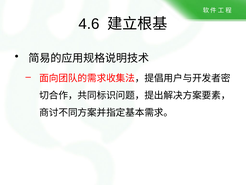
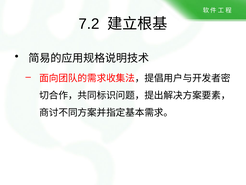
4.6: 4.6 -> 7.2
